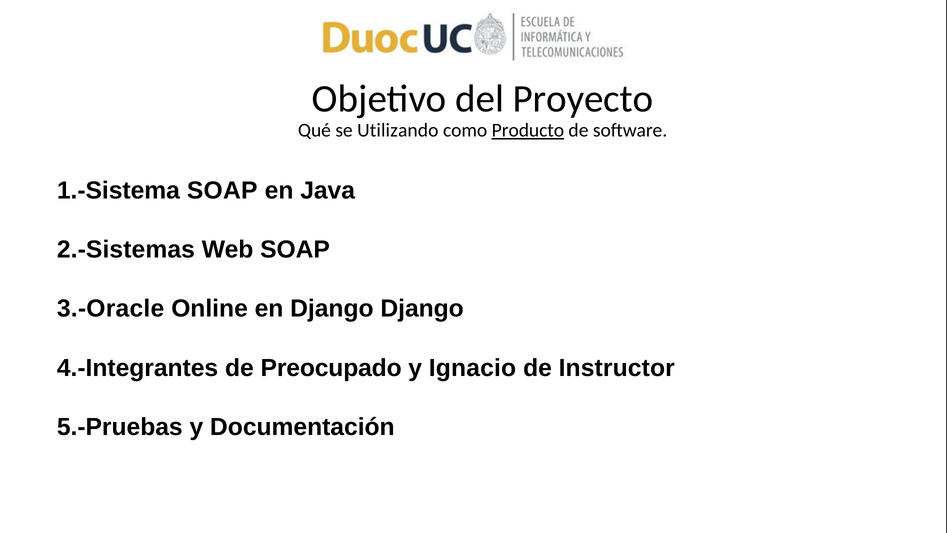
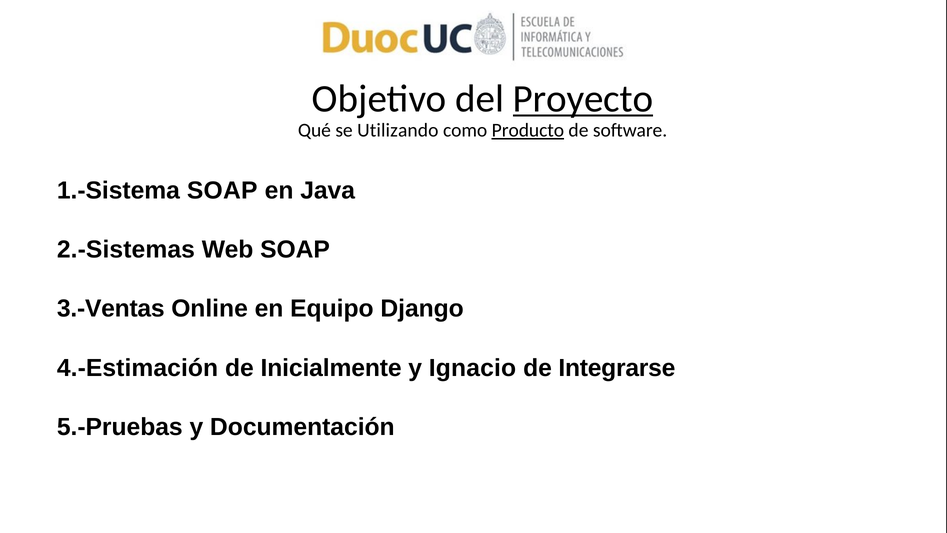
Proyecto underline: none -> present
3.-Oracle: 3.-Oracle -> 3.-Ventas
en Django: Django -> Equipo
4.-Integrantes: 4.-Integrantes -> 4.-Estimación
Preocupado: Preocupado -> Inicialmente
Instructor: Instructor -> Integrarse
